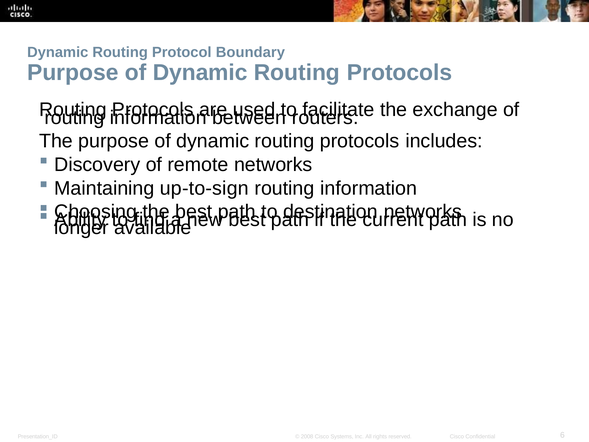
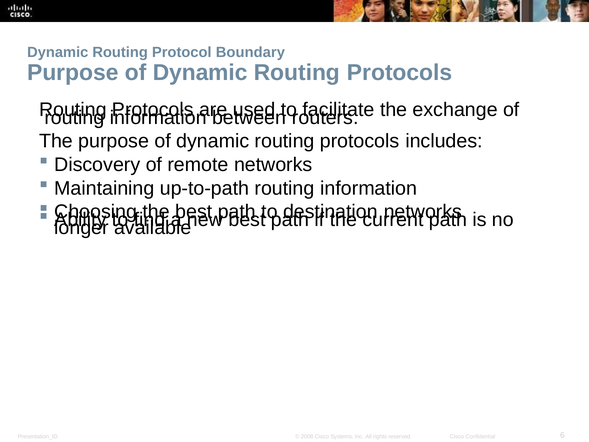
up-to-sign: up-to-sign -> up-to-path
